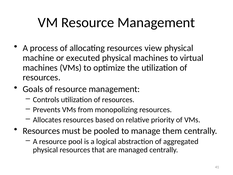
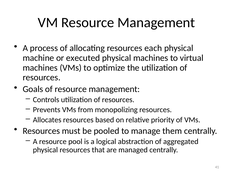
view: view -> each
